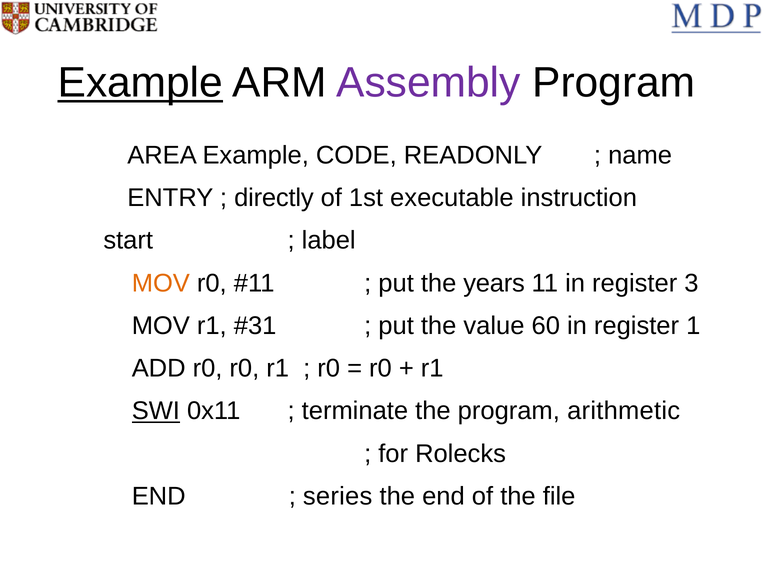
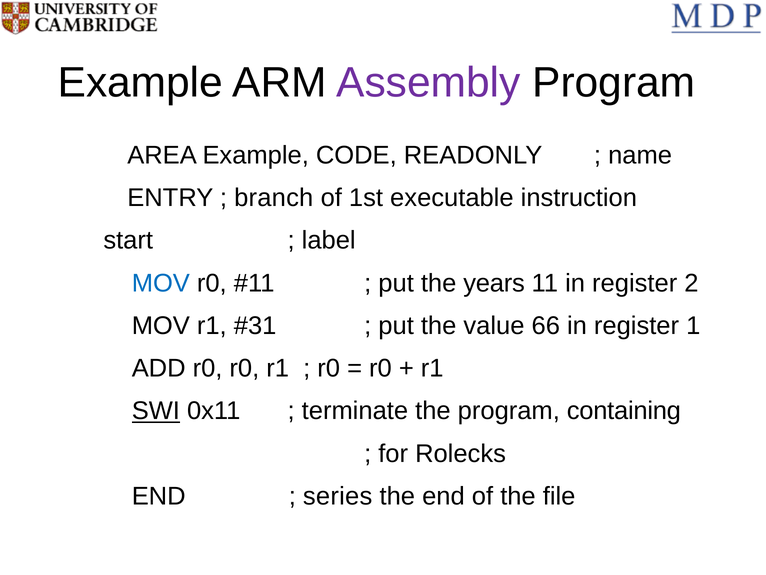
Example at (140, 83) underline: present -> none
directly: directly -> branch
MOV at (161, 283) colour: orange -> blue
3: 3 -> 2
60: 60 -> 66
arithmetic: arithmetic -> containing
